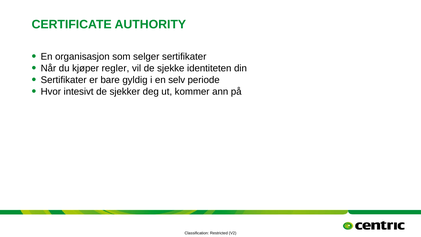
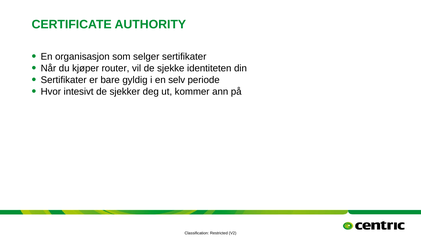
regler: regler -> router
